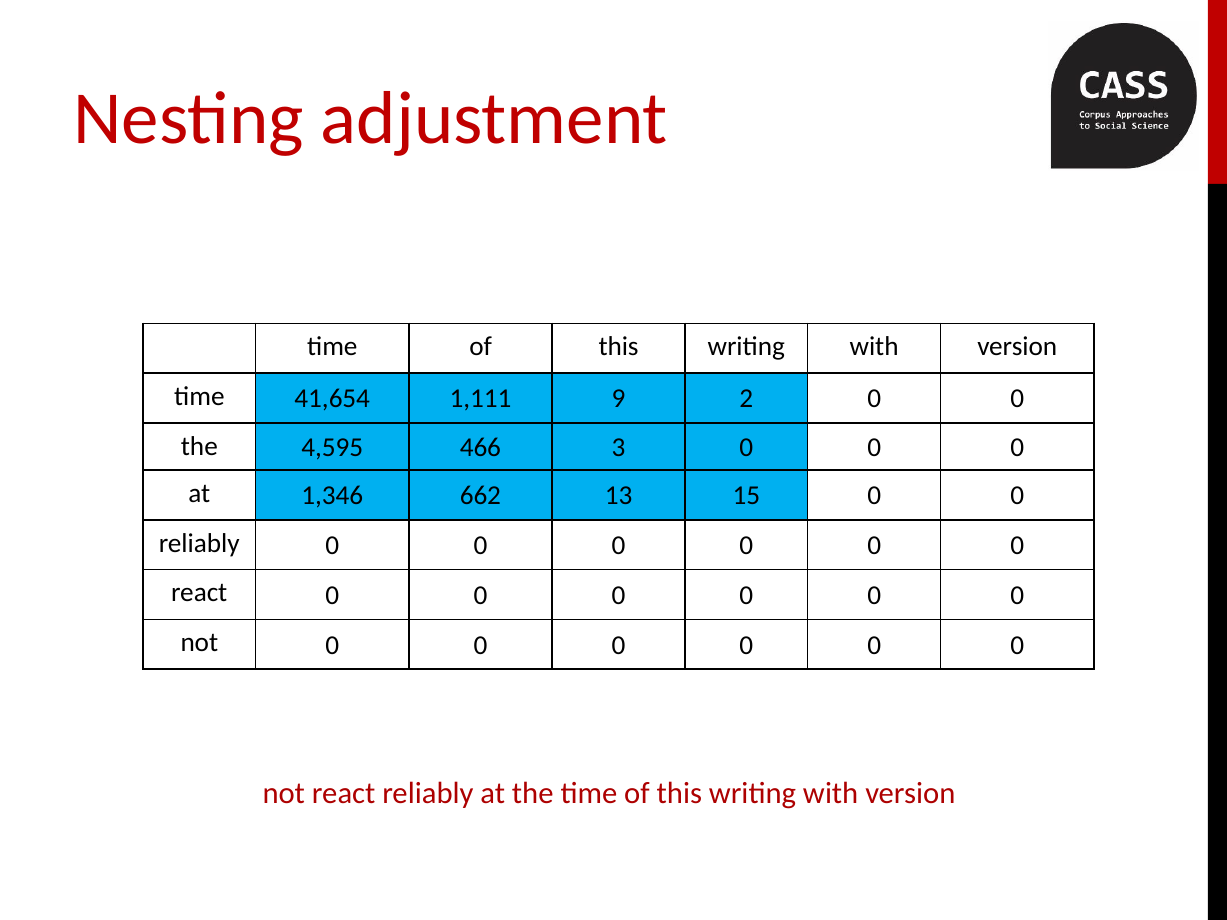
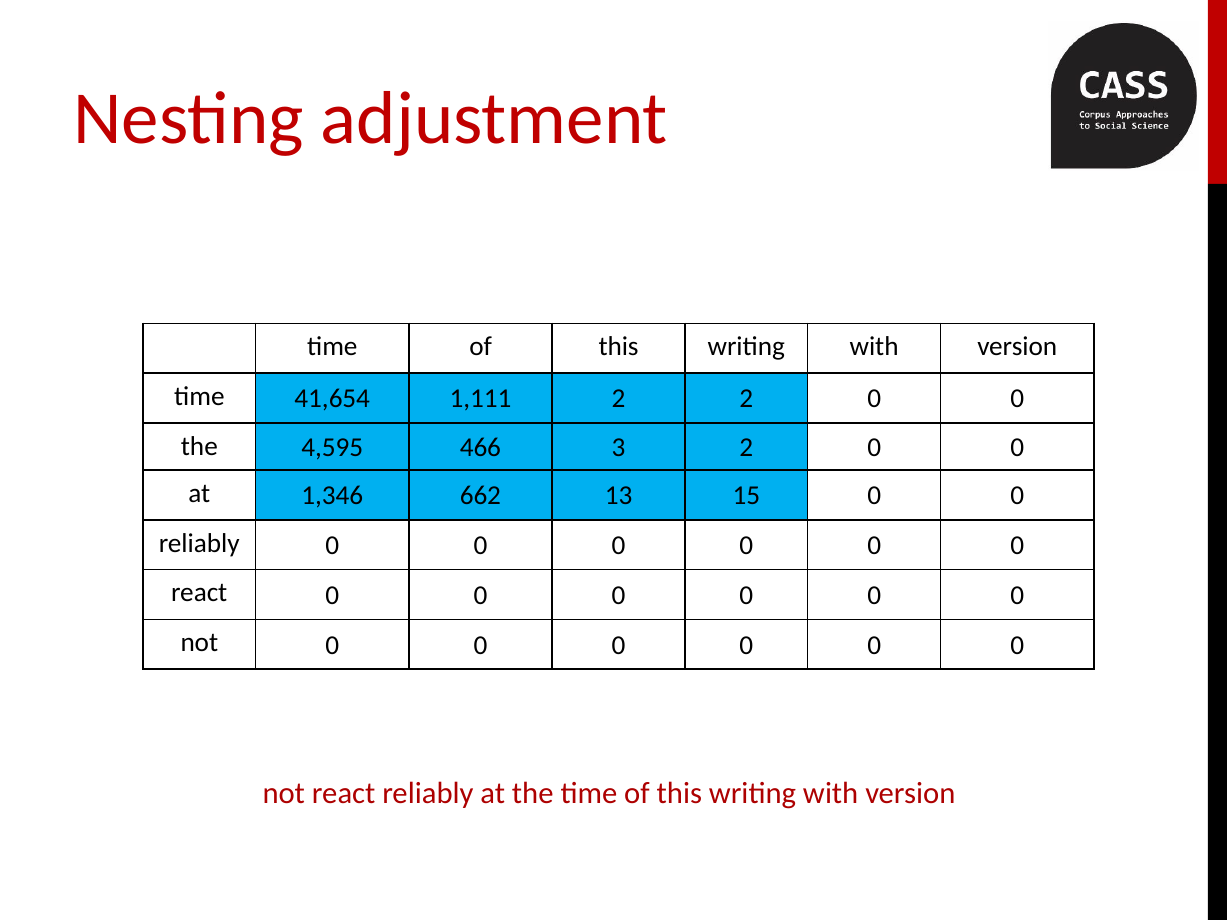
1,111 9: 9 -> 2
3 0: 0 -> 2
